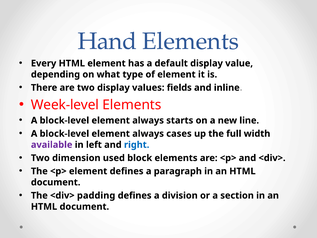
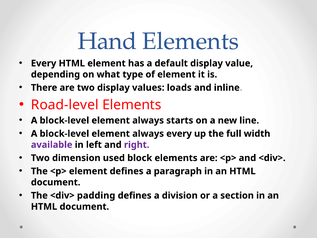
fields: fields -> loads
Week-level: Week-level -> Road-level
always cases: cases -> every
right colour: blue -> purple
